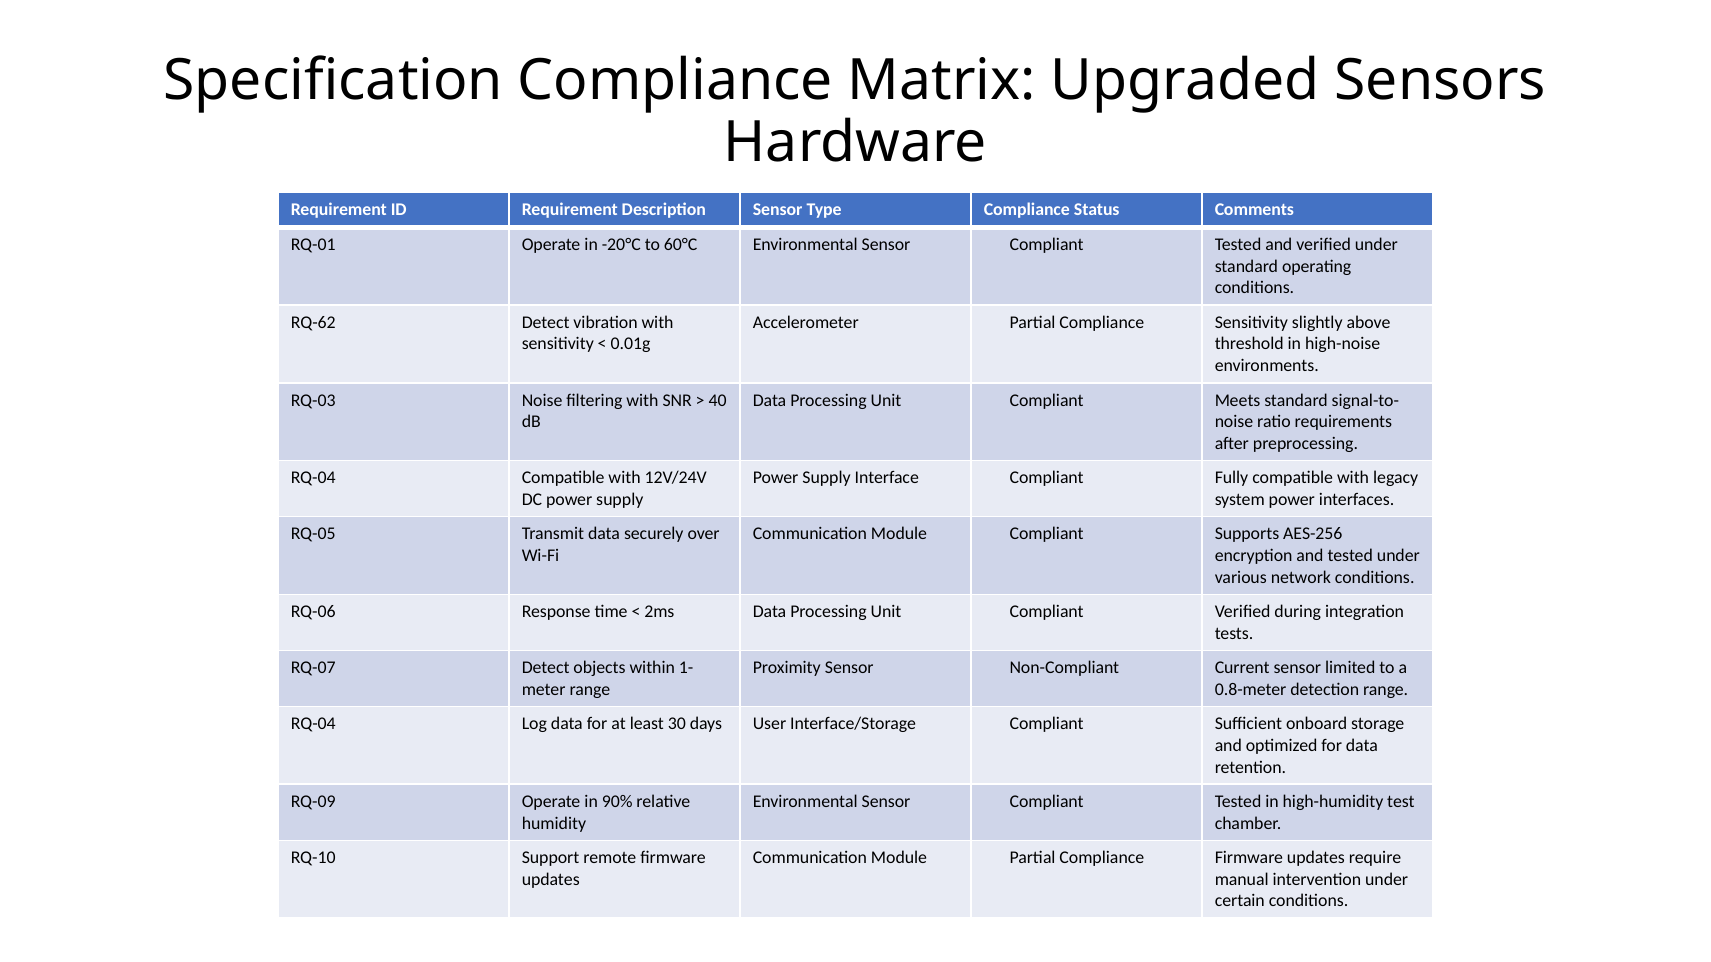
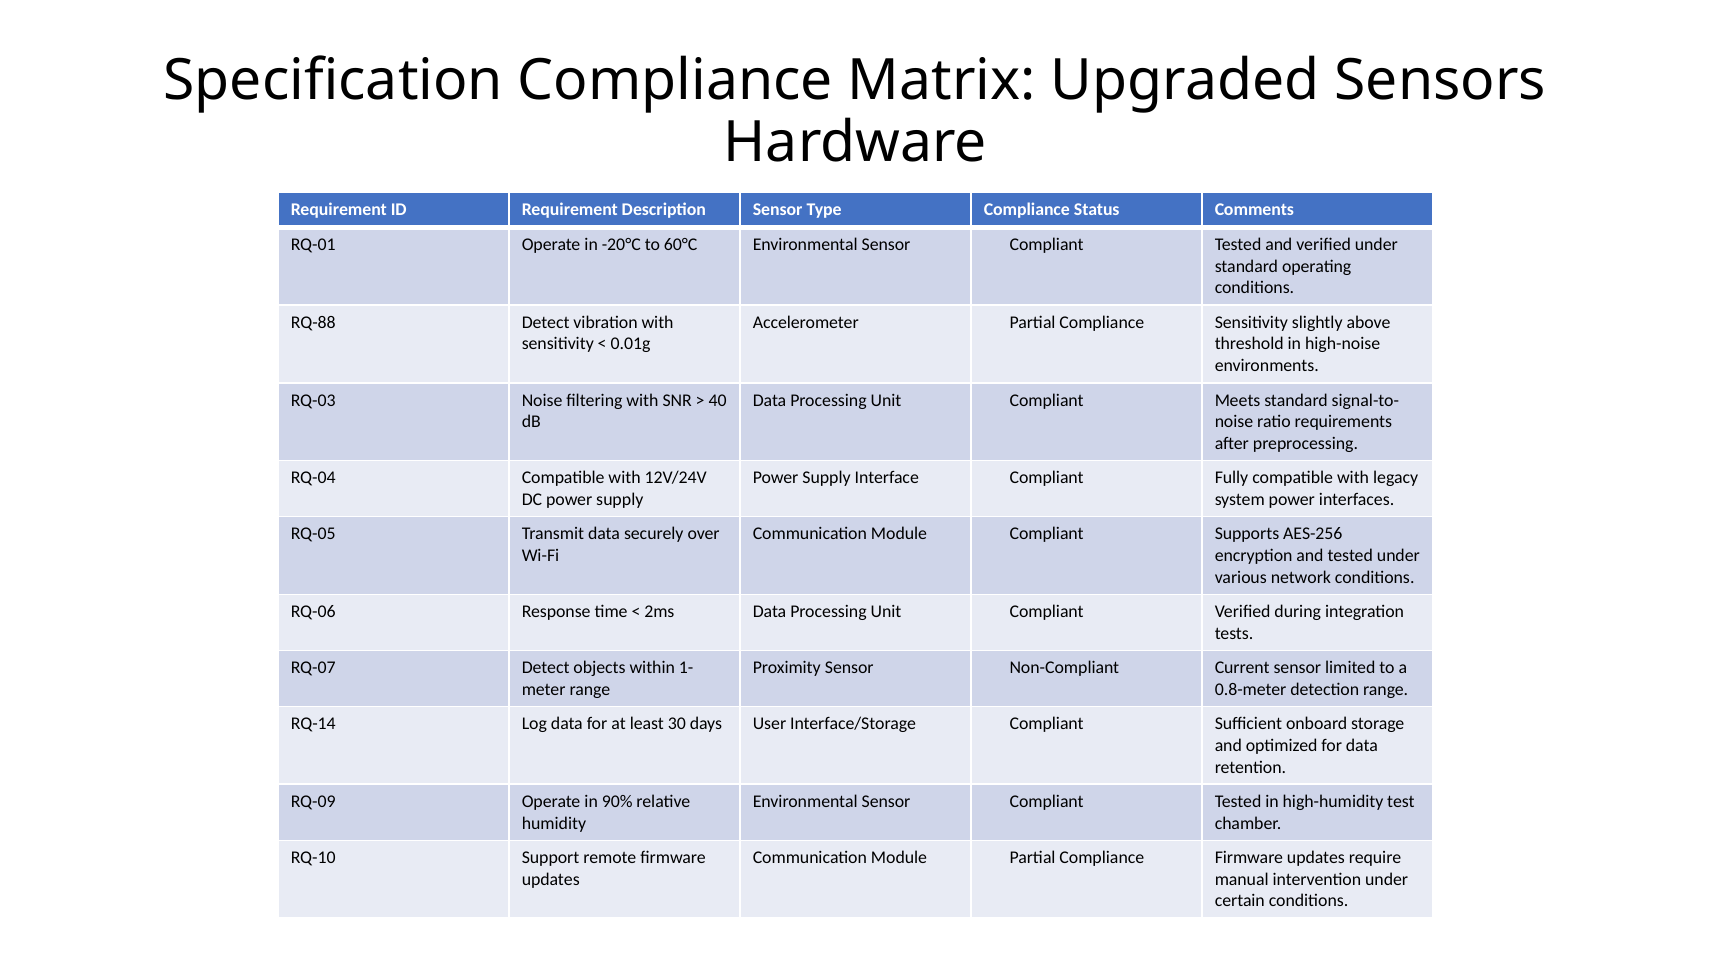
RQ-62: RQ-62 -> RQ-88
RQ-04 at (313, 724): RQ-04 -> RQ-14
